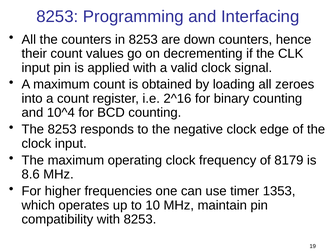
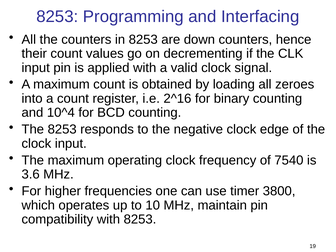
8179: 8179 -> 7540
8.6: 8.6 -> 3.6
1353: 1353 -> 3800
